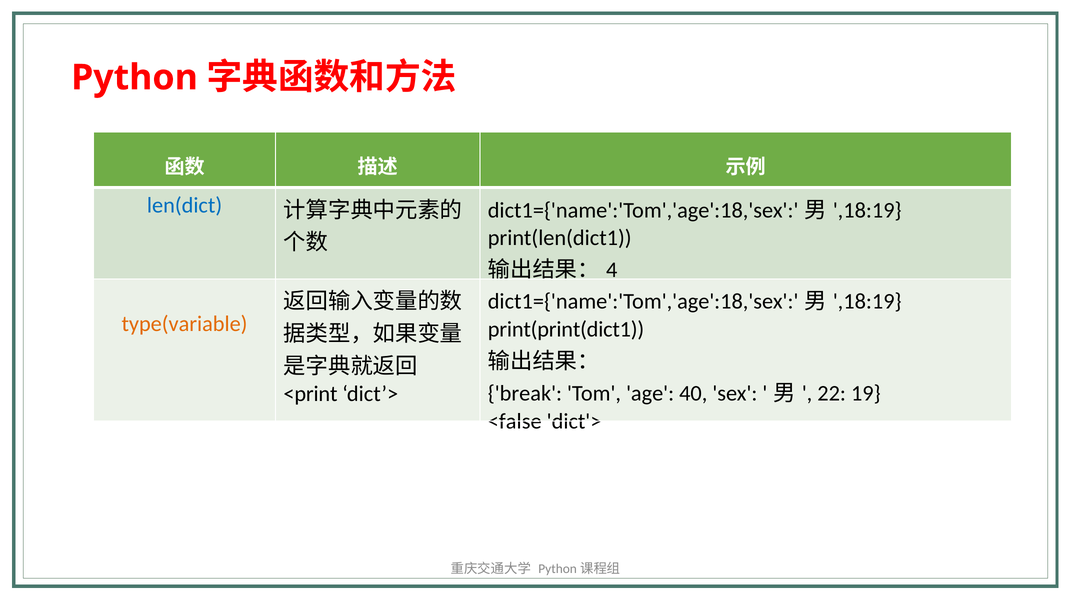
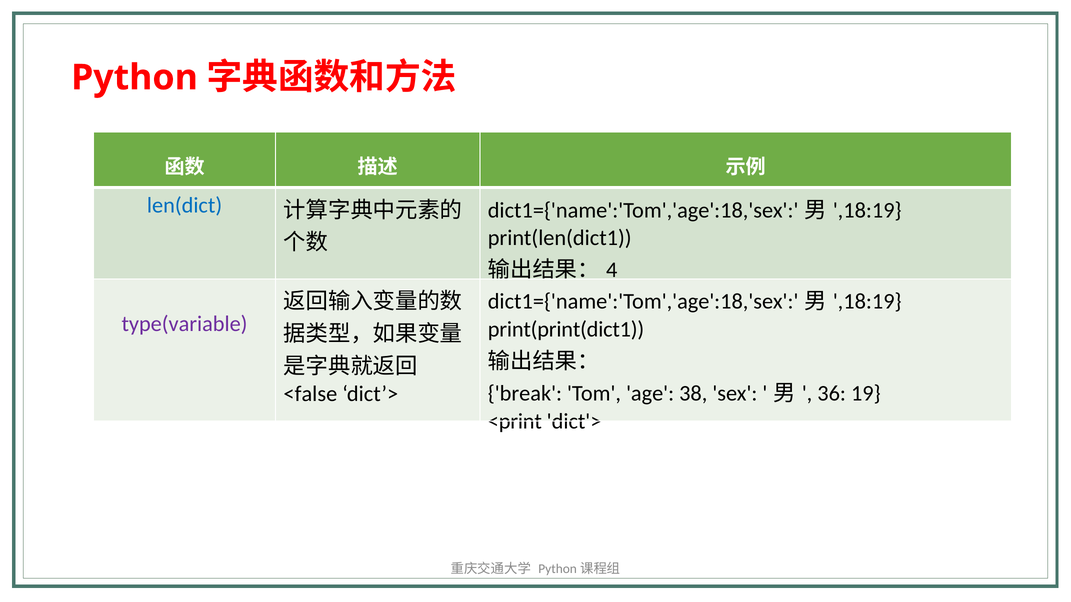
type(variable colour: orange -> purple
40: 40 -> 38
22: 22 -> 36
<print: <print -> <false
<false: <false -> <print
